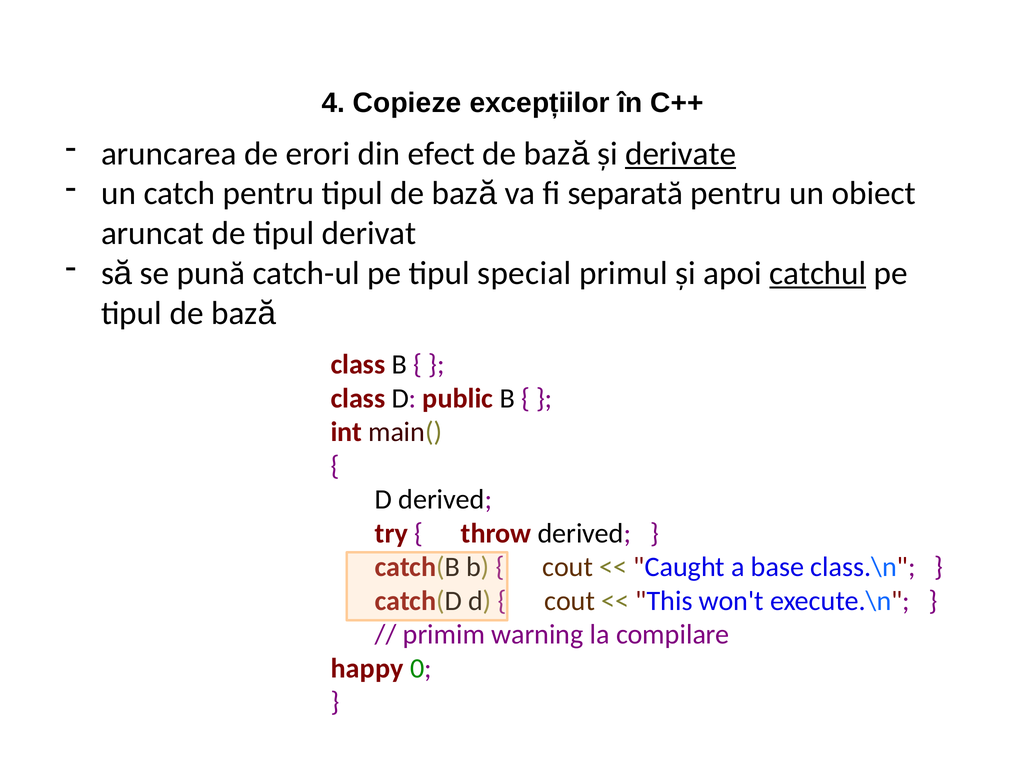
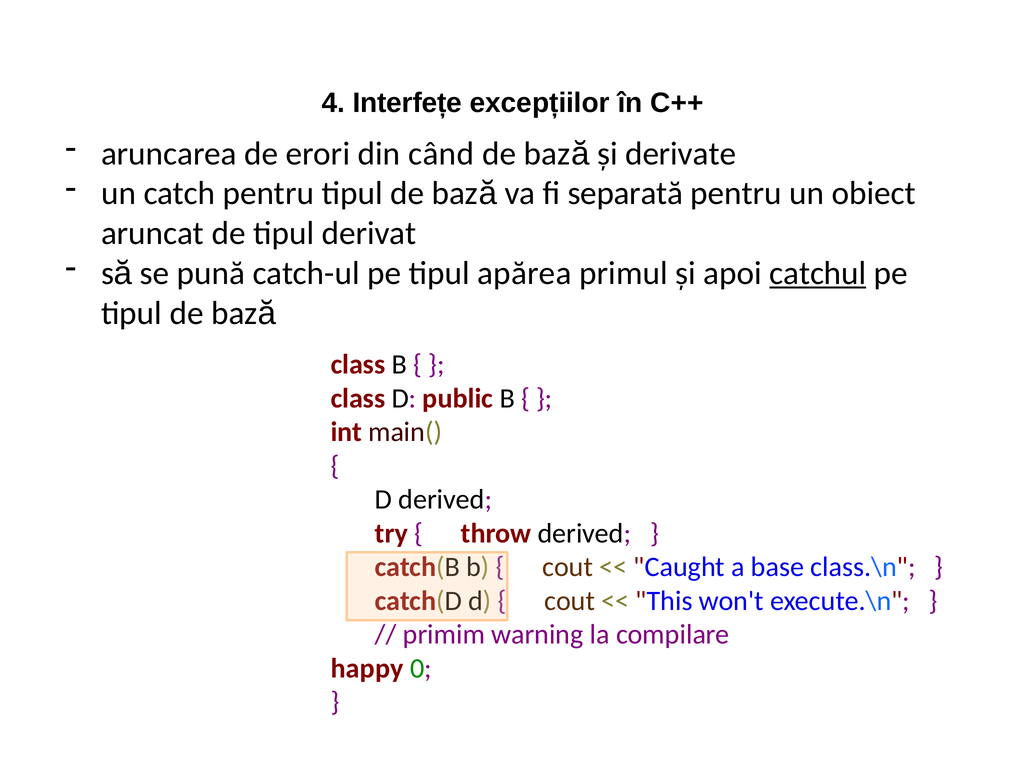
Copieze: Copieze -> Interfețe
efect: efect -> când
derivate underline: present -> none
special: special -> apărea
